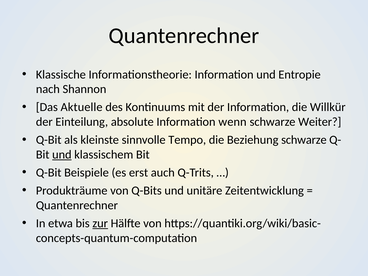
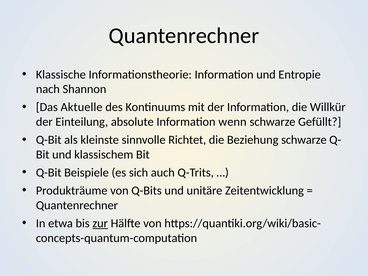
Weiter: Weiter -> Gefüllt
Tempo: Tempo -> Richtet
und at (62, 155) underline: present -> none
erst: erst -> sich
